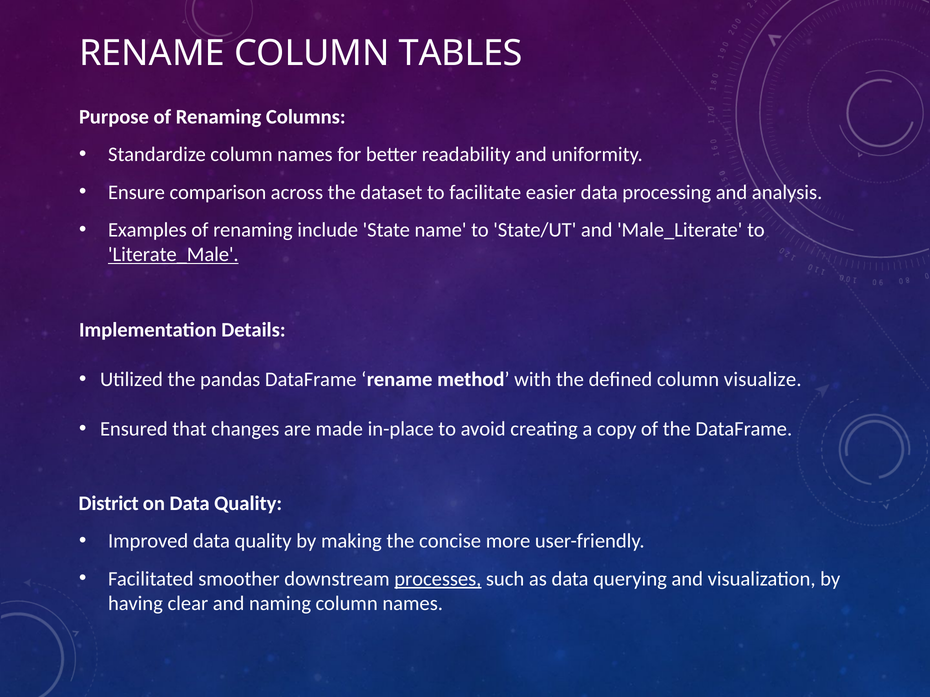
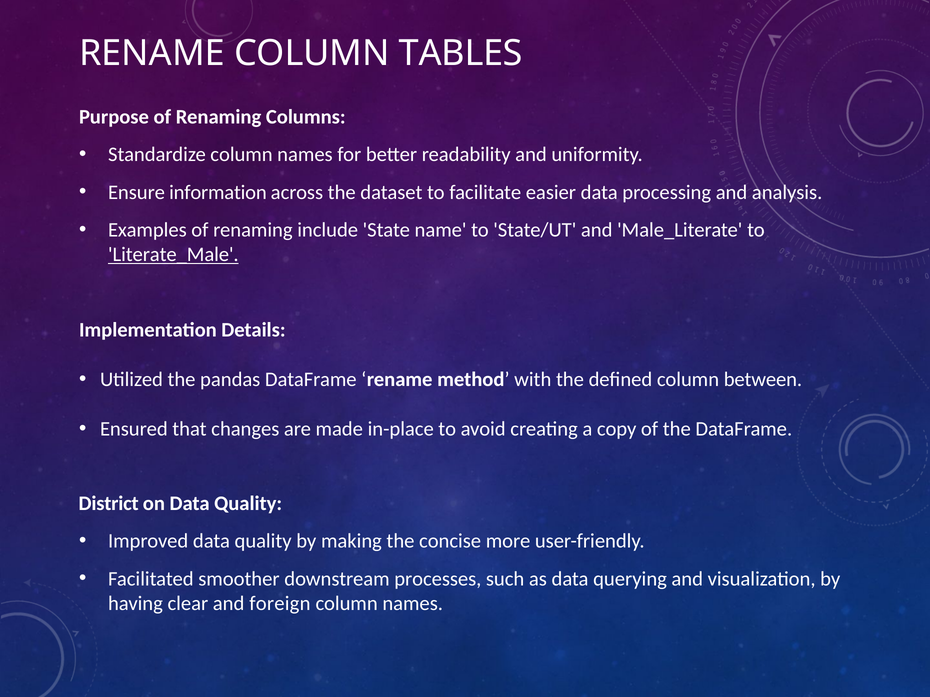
comparison: comparison -> information
visualize: visualize -> between
processes underline: present -> none
naming: naming -> foreign
